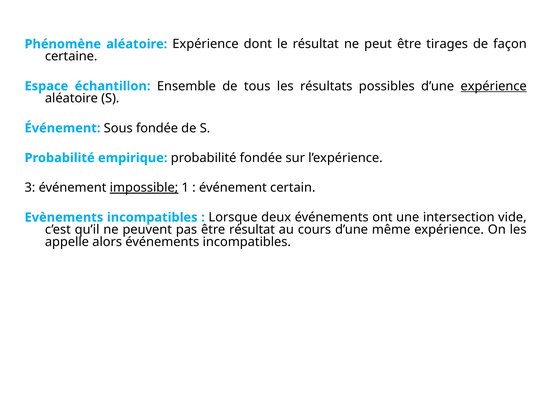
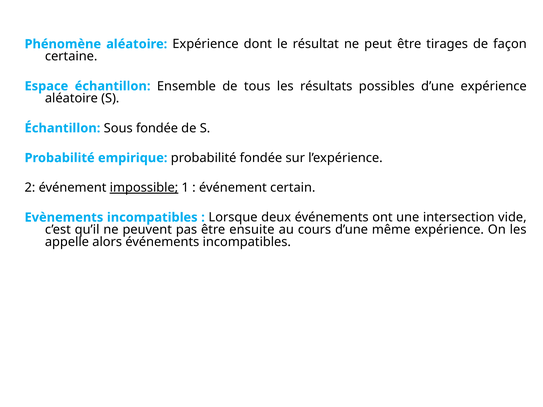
expérience at (494, 86) underline: present -> none
Événement at (62, 128): Événement -> Échantillon
3: 3 -> 2
être résultat: résultat -> ensuite
